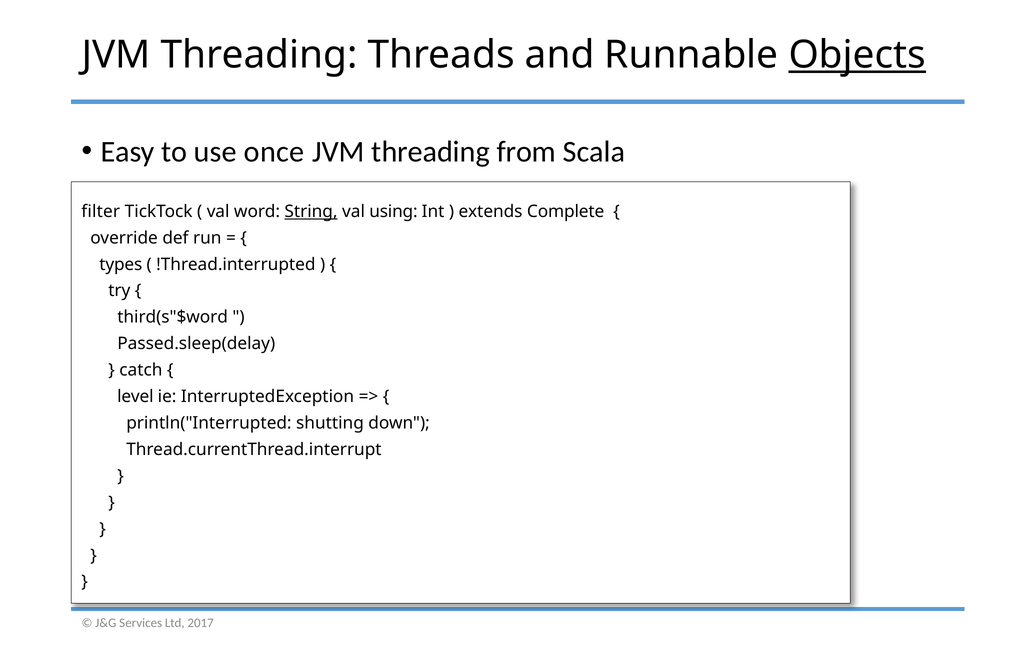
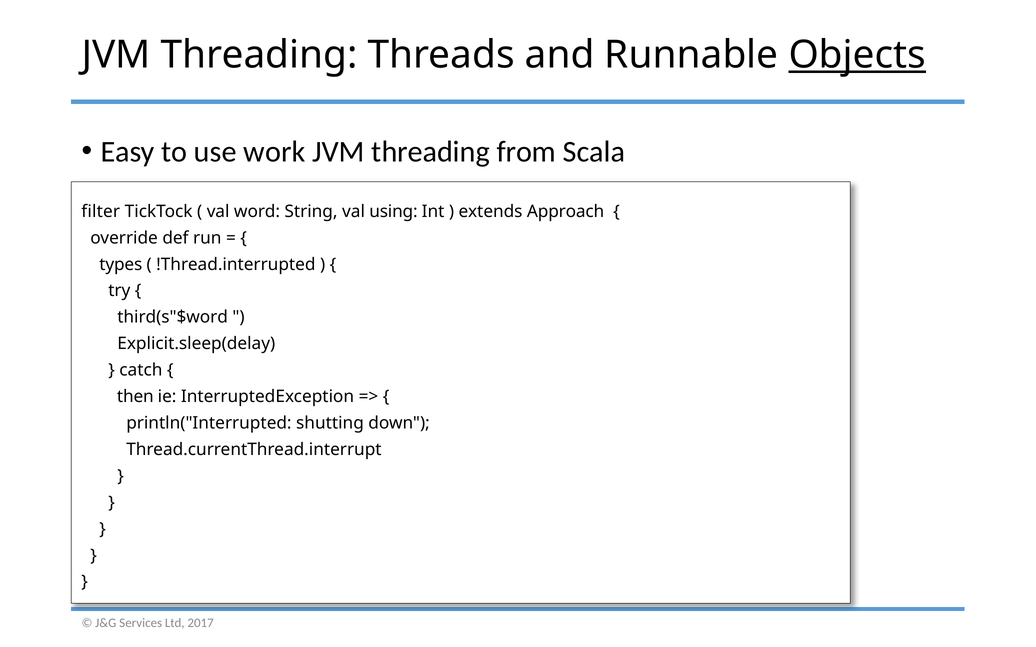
once: once -> work
String underline: present -> none
Complete: Complete -> Approach
Passed.sleep(delay: Passed.sleep(delay -> Explicit.sleep(delay
level: level -> then
